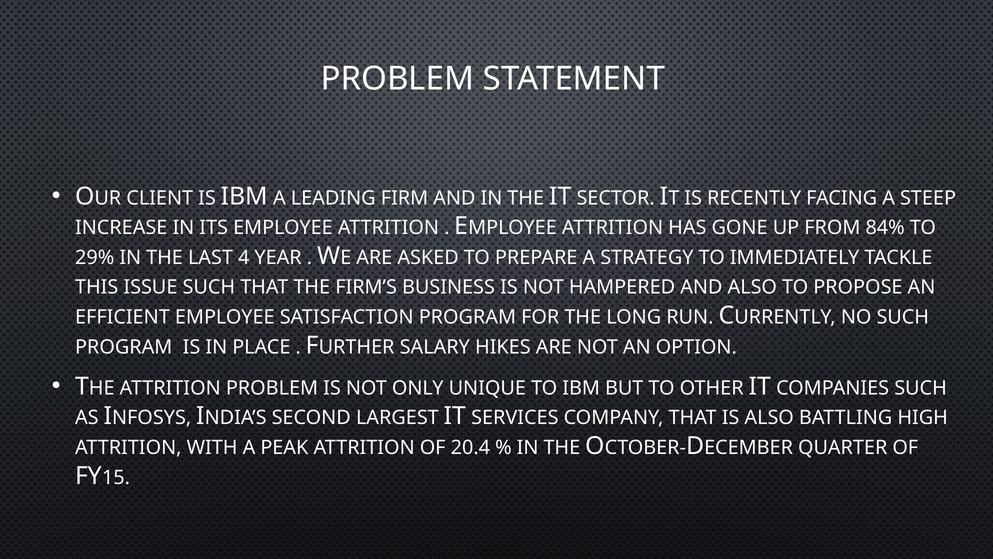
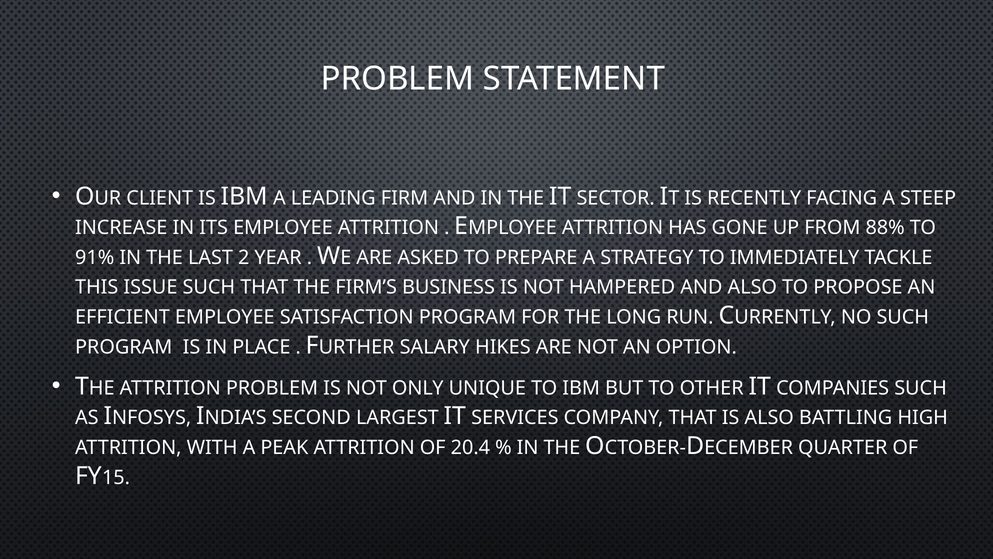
84%: 84% -> 88%
29%: 29% -> 91%
4: 4 -> 2
